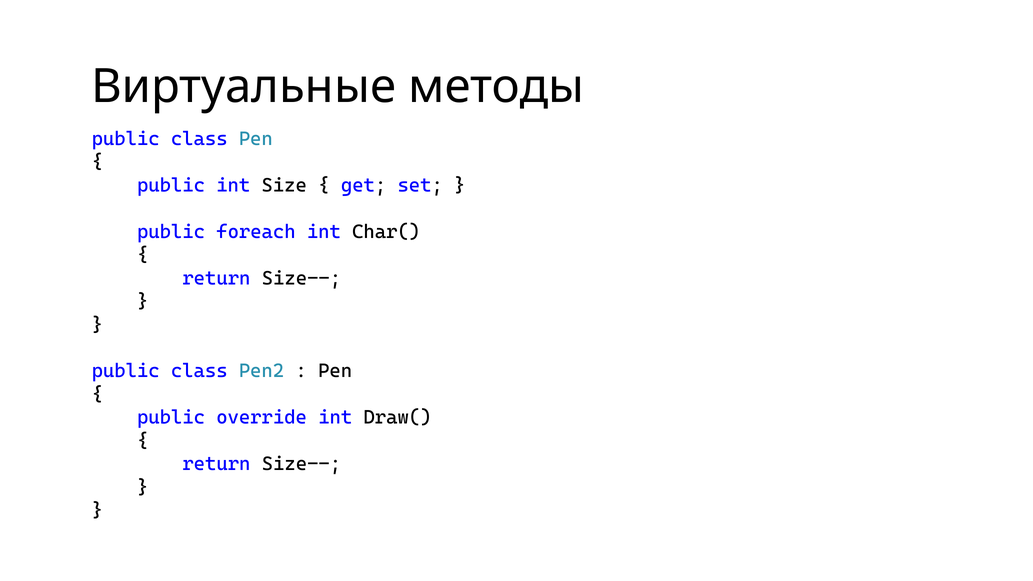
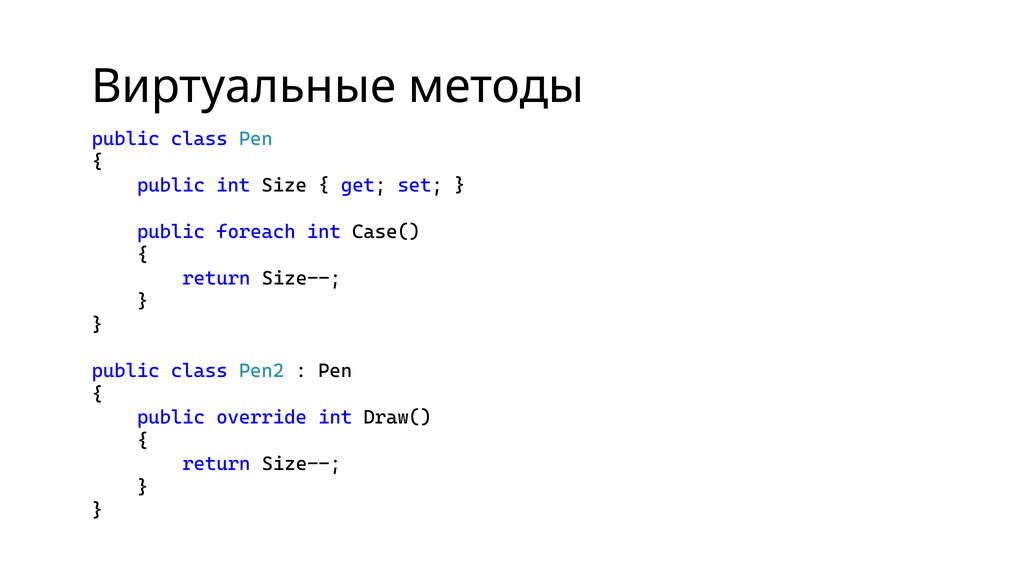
Char(: Char( -> Case(
